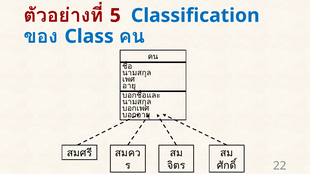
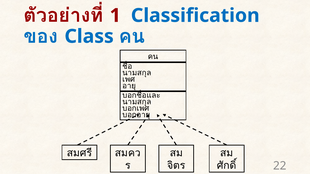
5: 5 -> 1
